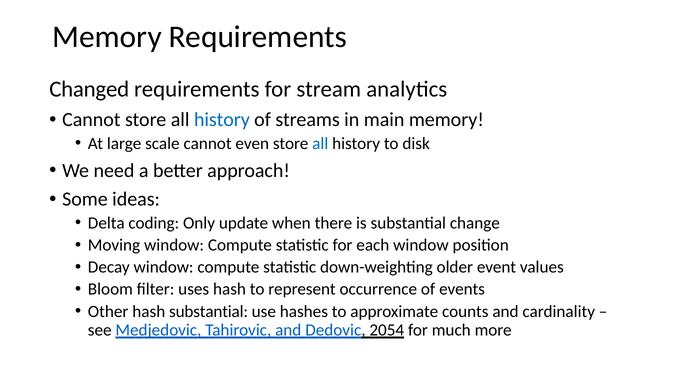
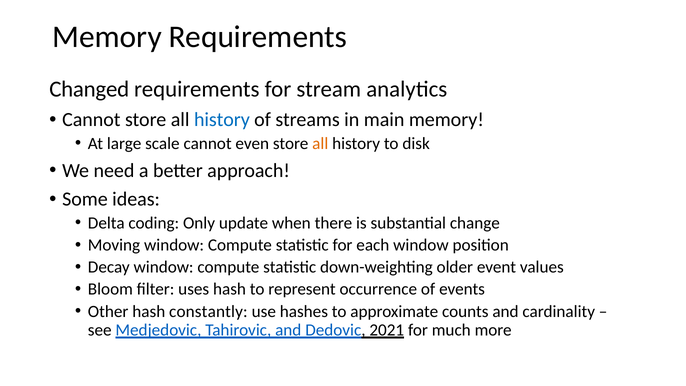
all at (320, 143) colour: blue -> orange
hash substantial: substantial -> constantly
2054: 2054 -> 2021
